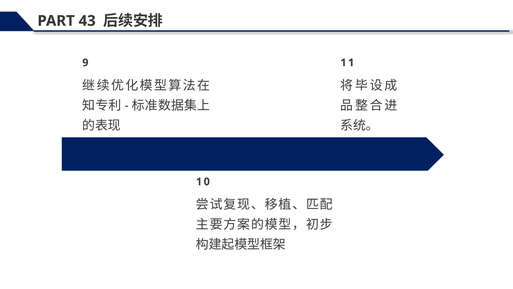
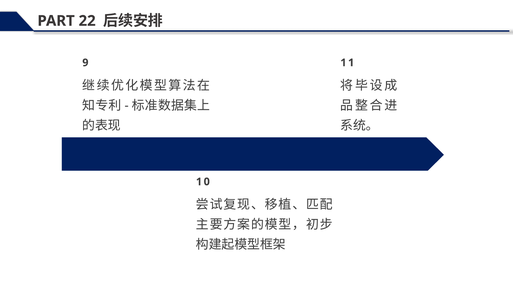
43: 43 -> 22
